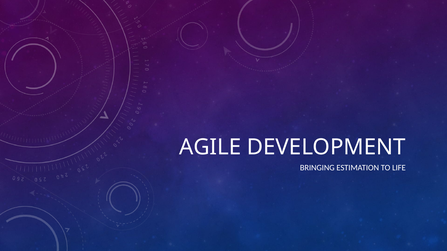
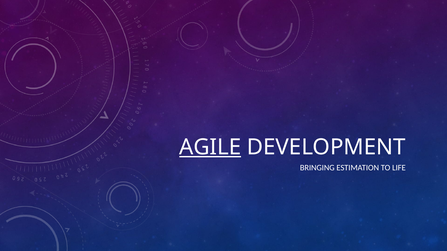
AGILE underline: none -> present
